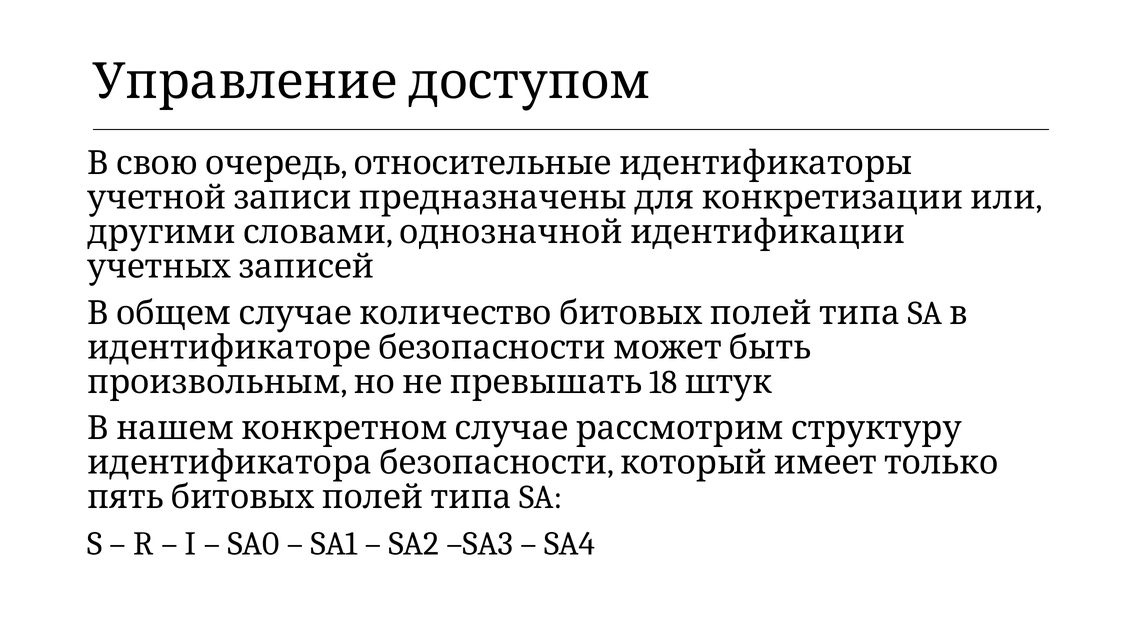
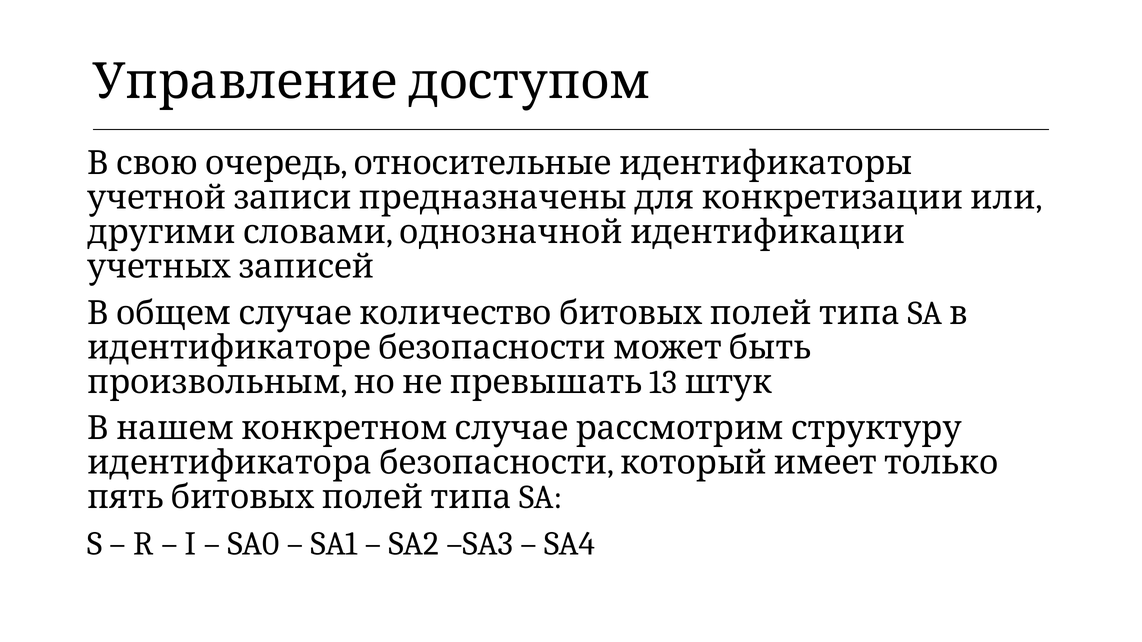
18: 18 -> 13
